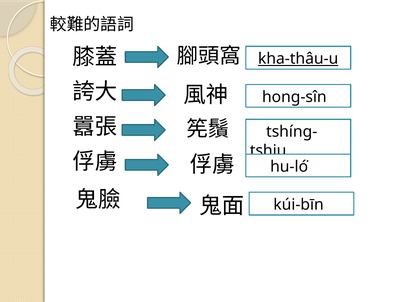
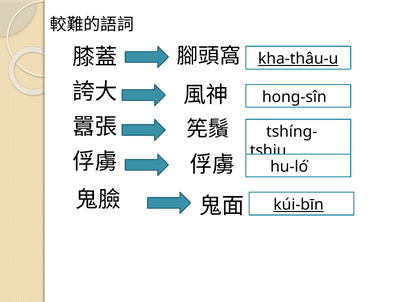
kúi-bīn underline: none -> present
